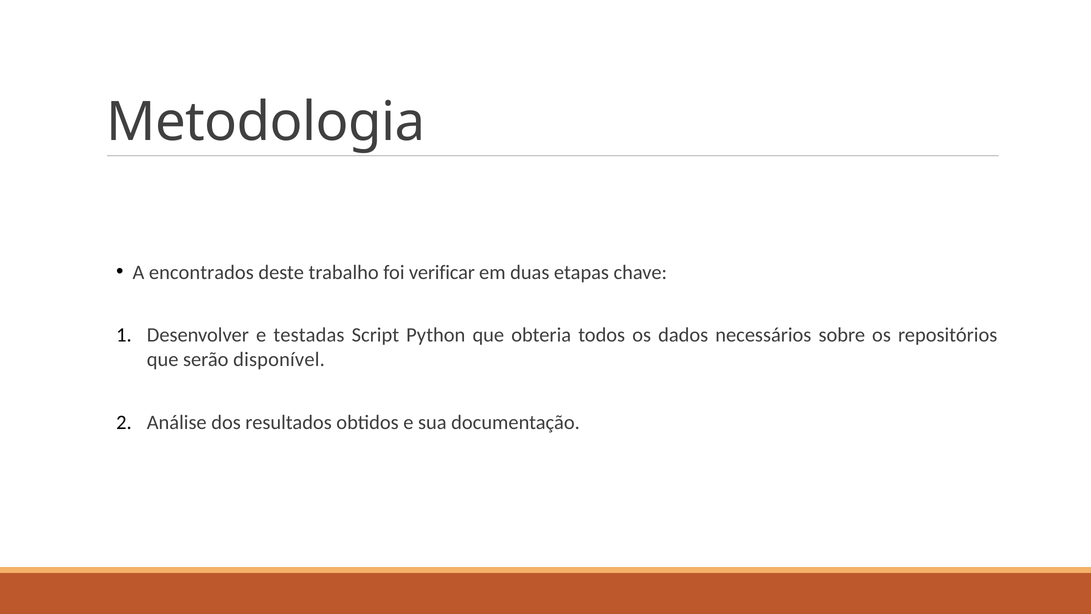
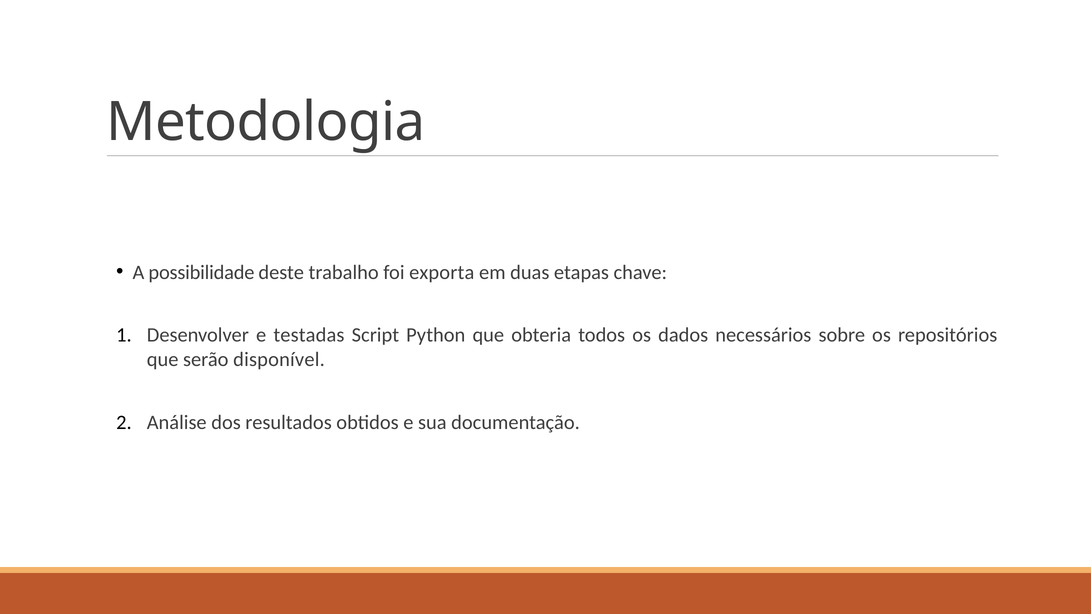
encontrados: encontrados -> possibilidade
verificar: verificar -> exporta
